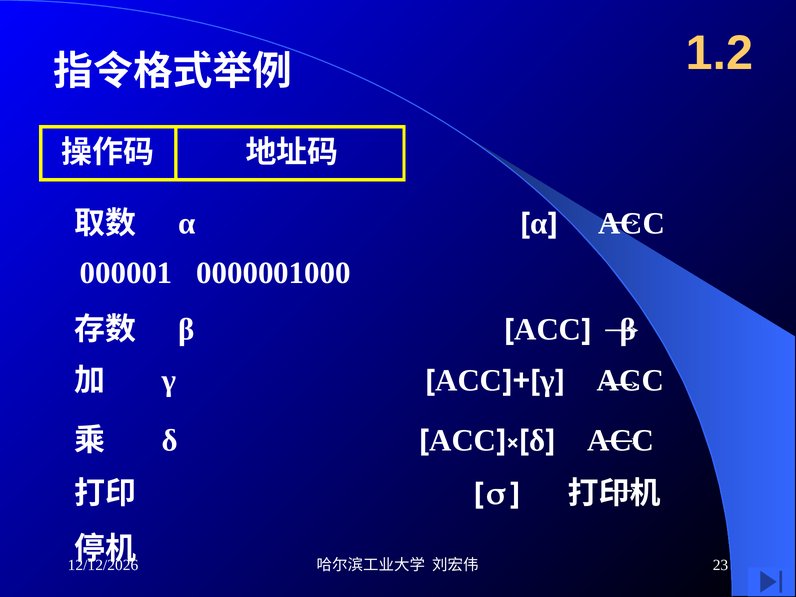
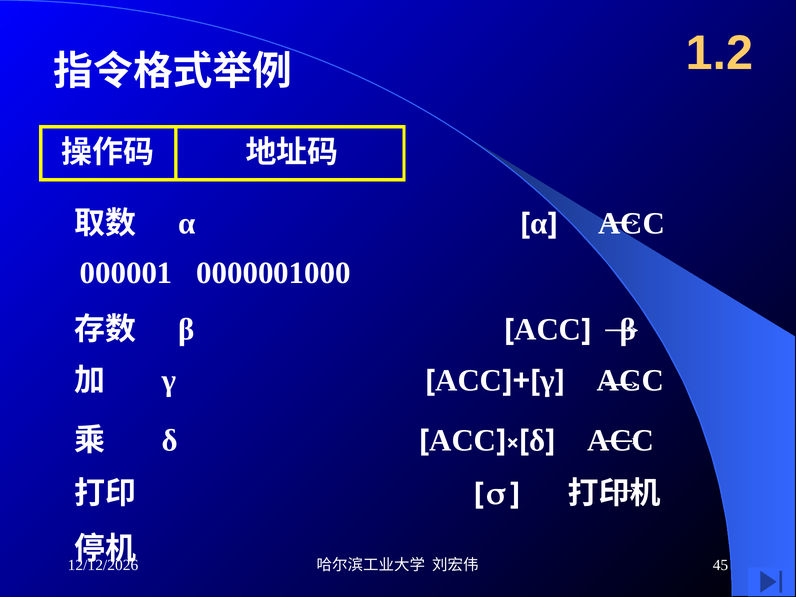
23: 23 -> 45
